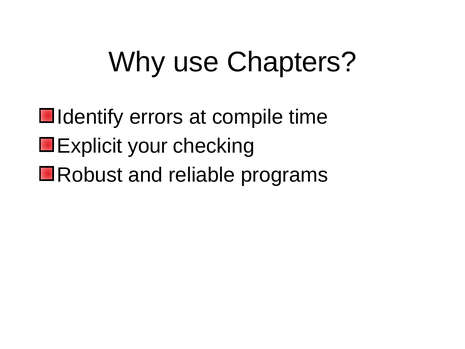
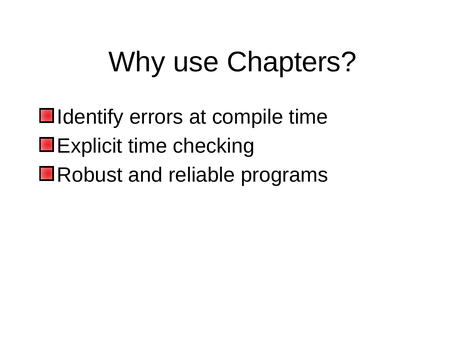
Explicit your: your -> time
